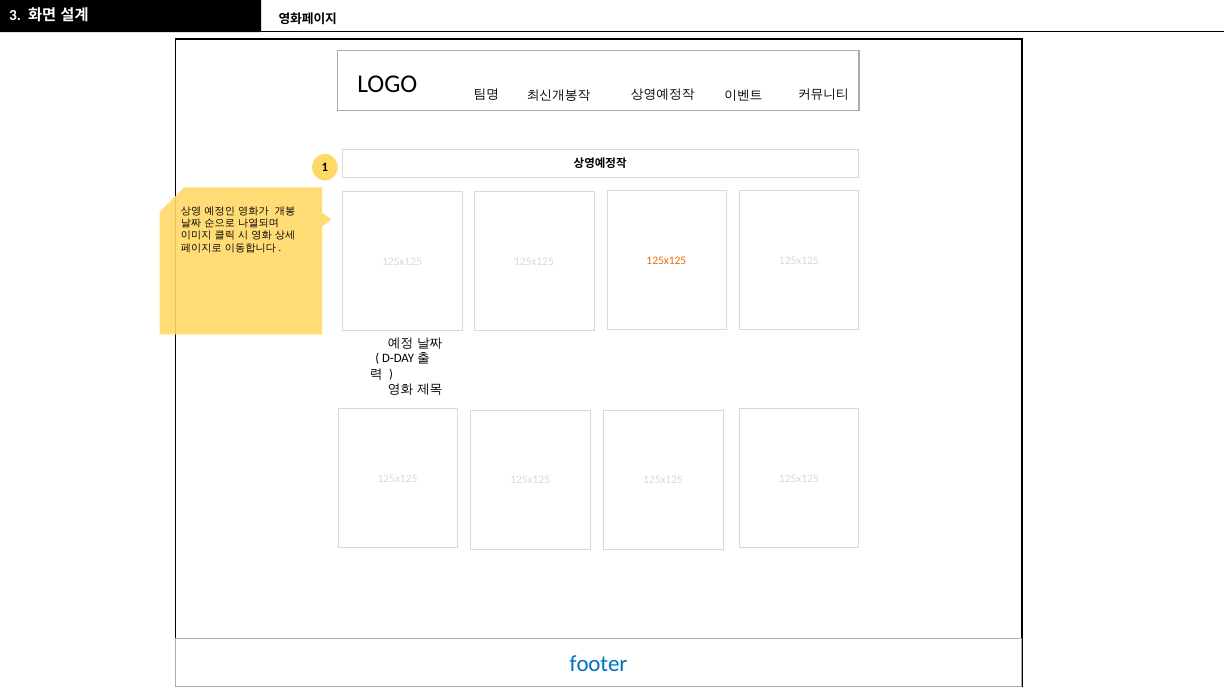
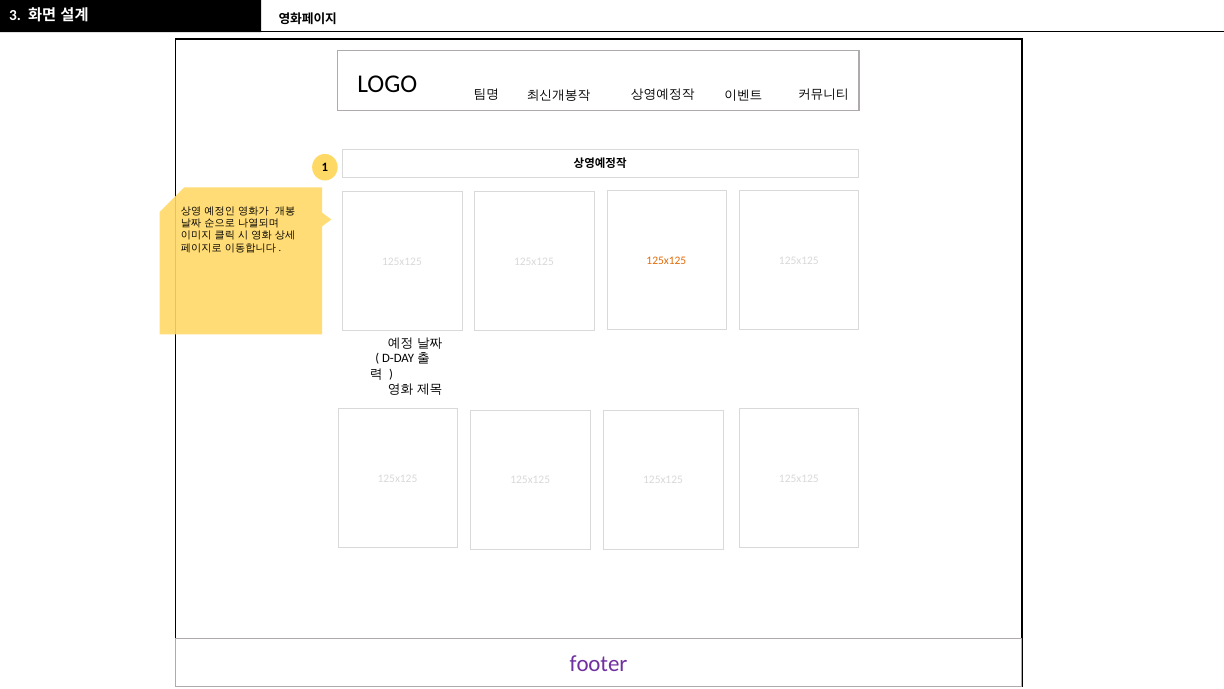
footer colour: blue -> purple
